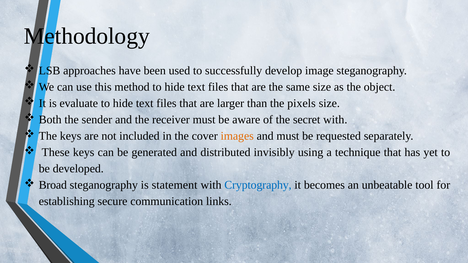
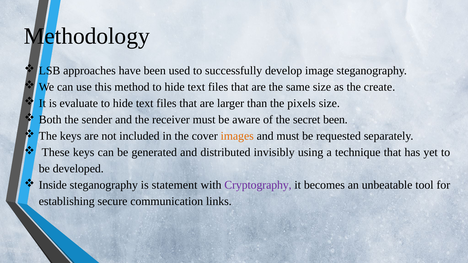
object: object -> create
secret with: with -> been
Broad: Broad -> Inside
Cryptography colour: blue -> purple
